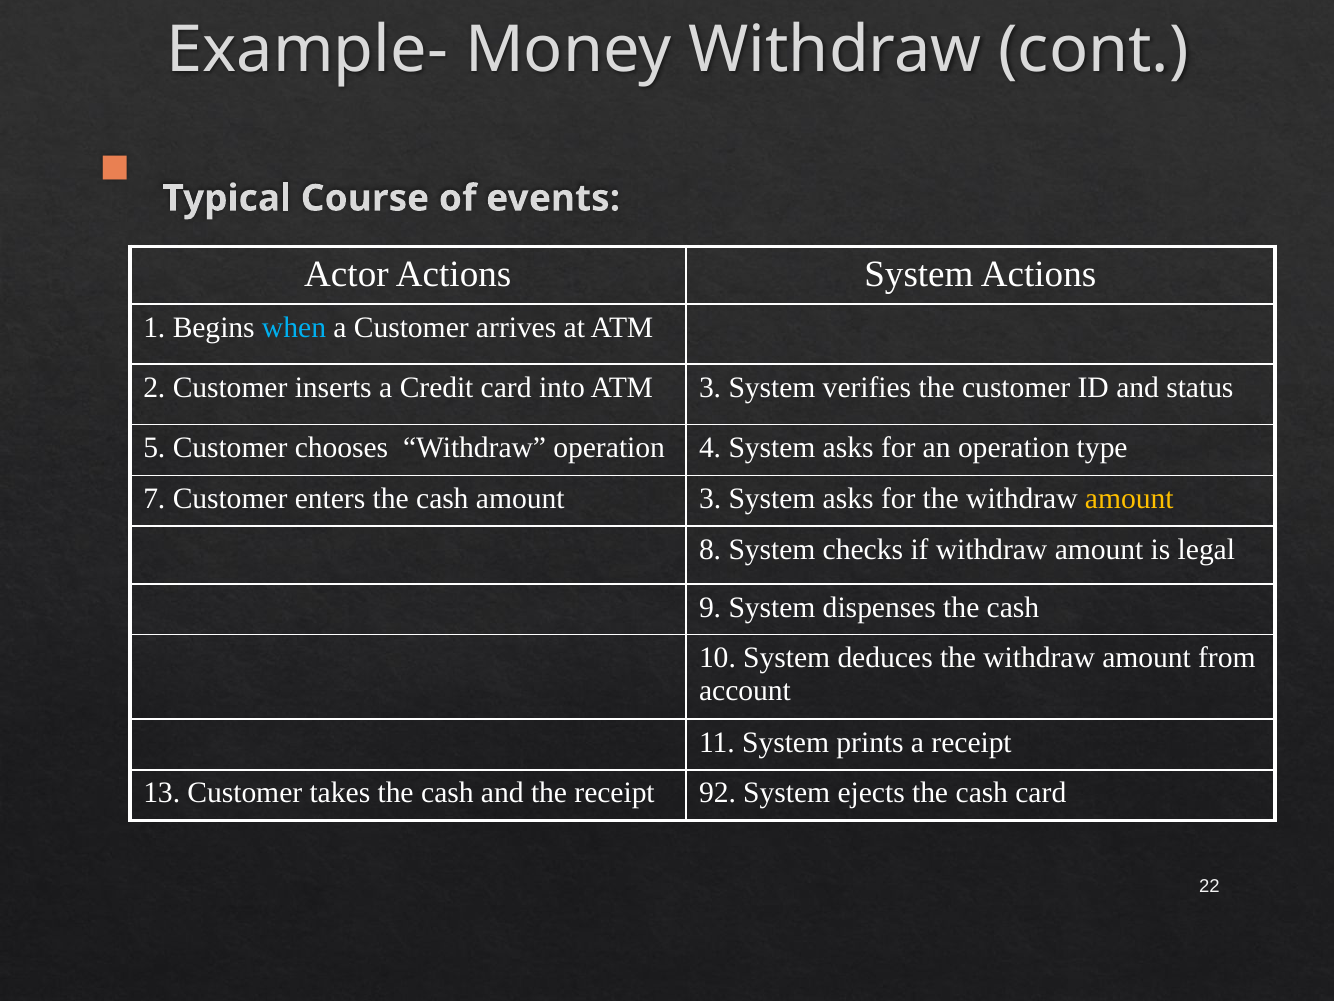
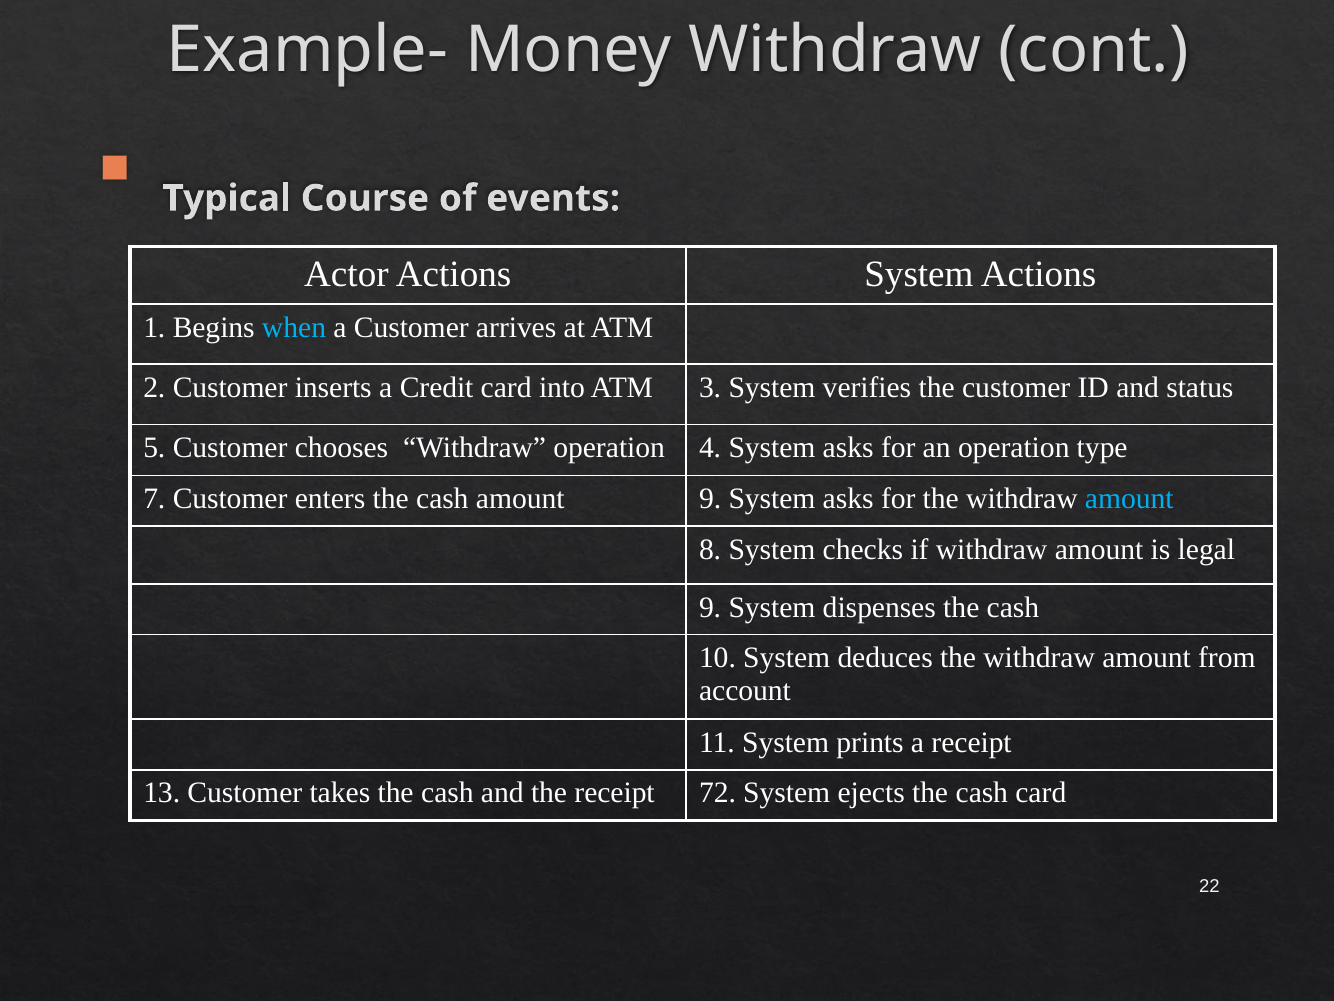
amount 3: 3 -> 9
amount at (1129, 498) colour: yellow -> light blue
92: 92 -> 72
